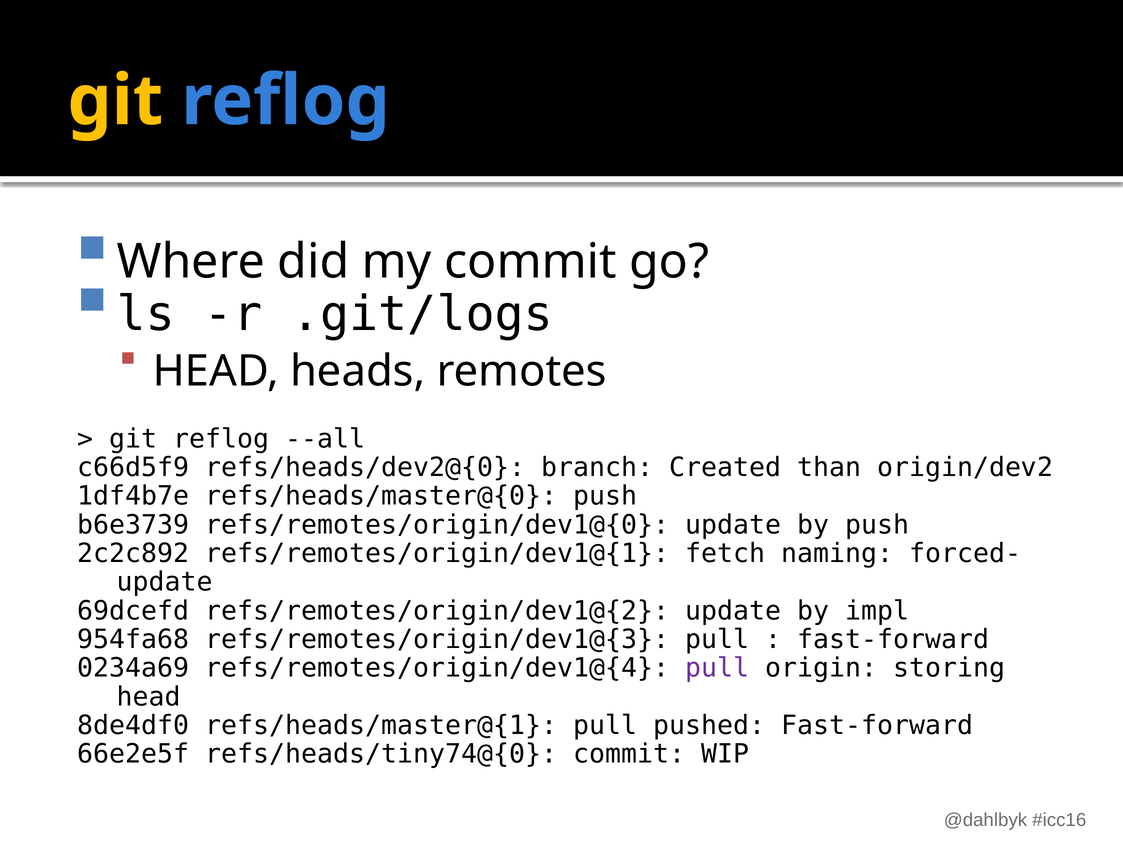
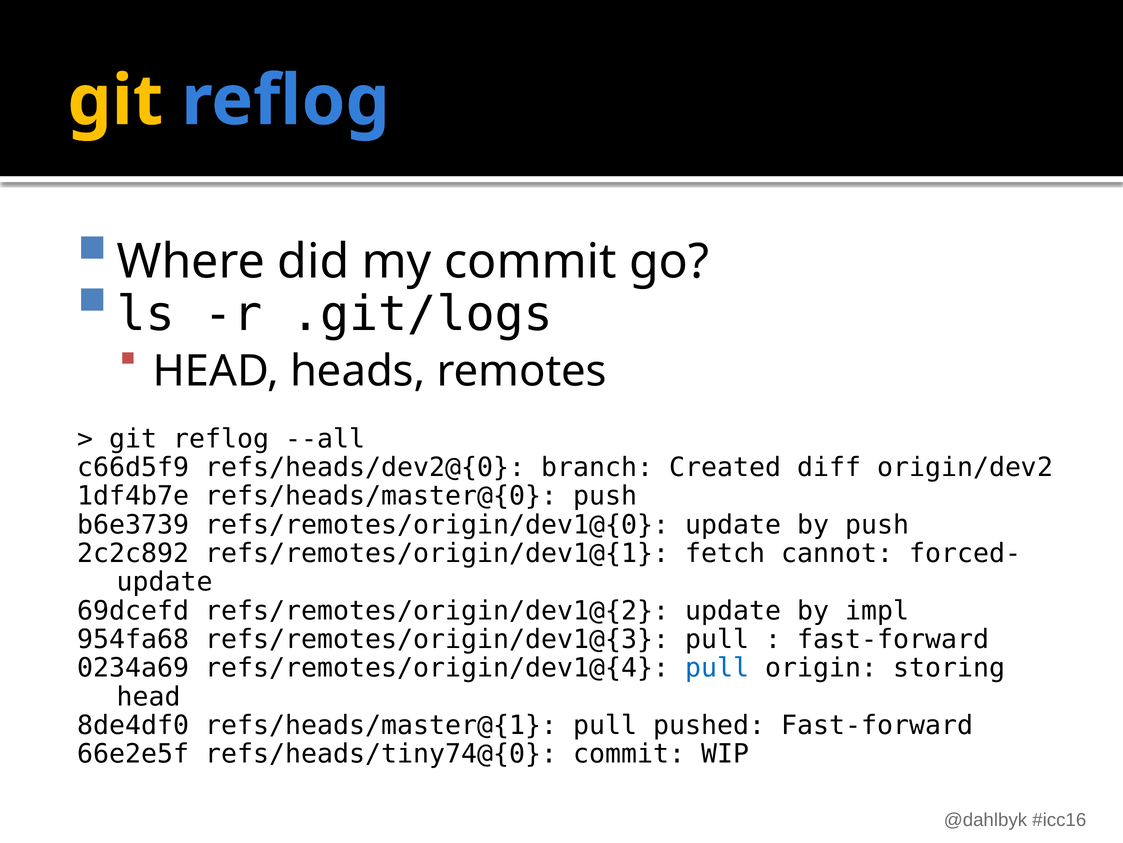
than: than -> diff
naming: naming -> cannot
pull at (717, 668) colour: purple -> blue
